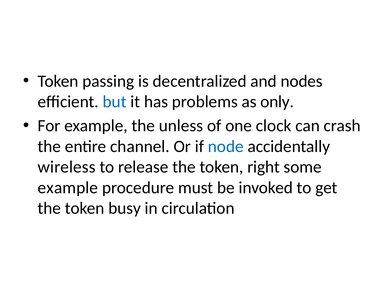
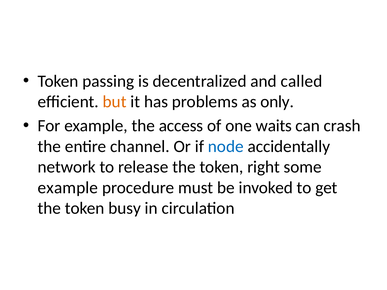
nodes: nodes -> called
but colour: blue -> orange
unless: unless -> access
clock: clock -> waits
wireless: wireless -> network
